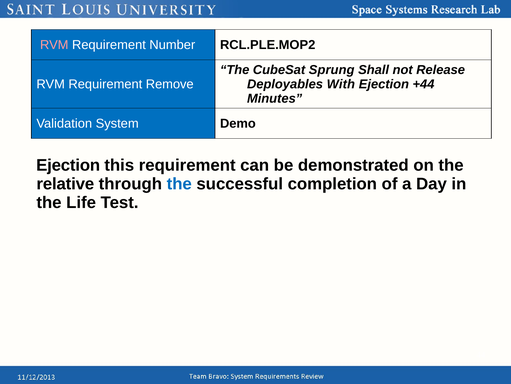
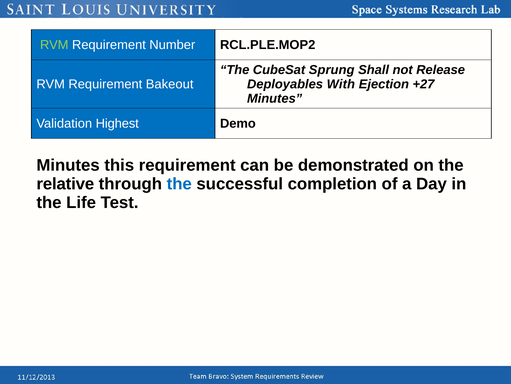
RVM at (54, 45) colour: pink -> light green
Remove: Remove -> Bakeout
+44: +44 -> +27
System: System -> Highest
Ejection at (68, 165): Ejection -> Minutes
